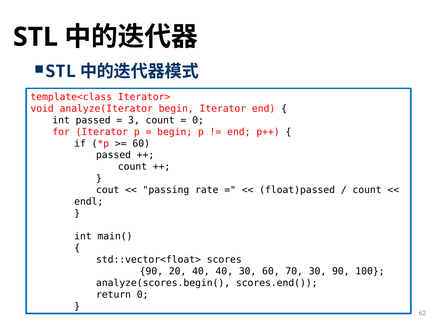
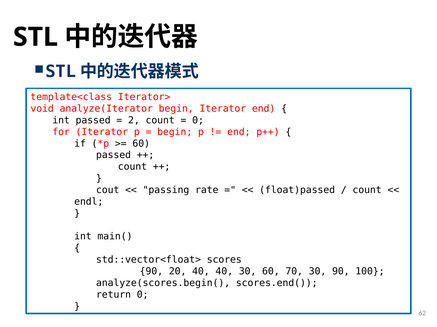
3: 3 -> 2
